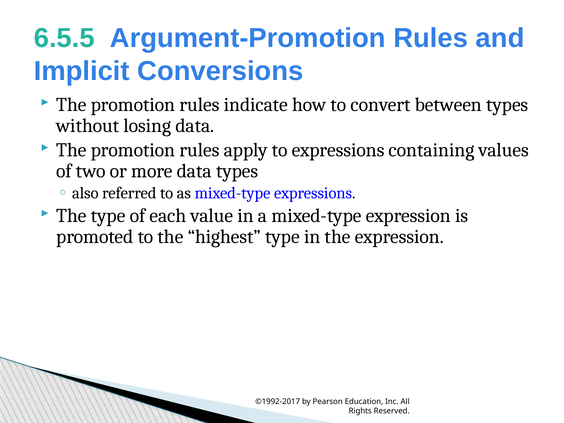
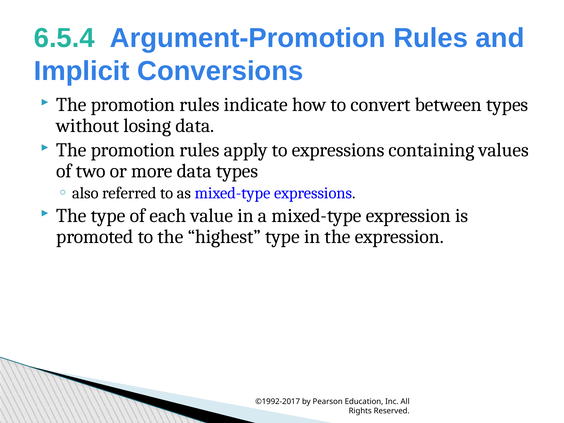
6.5.5: 6.5.5 -> 6.5.4
